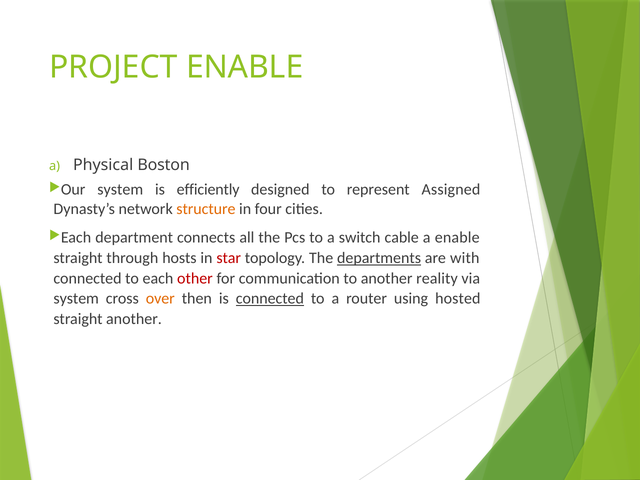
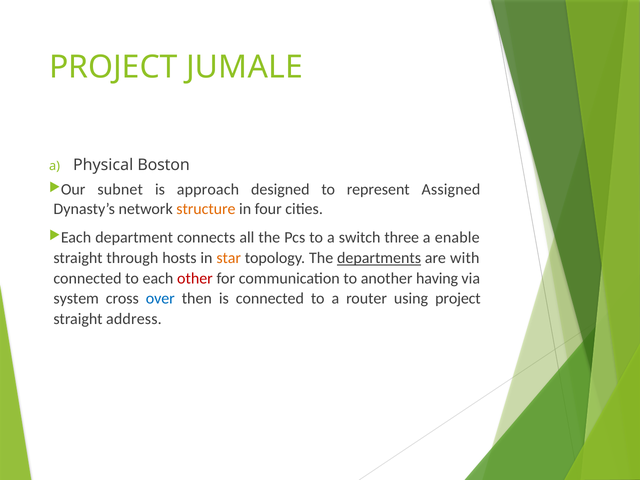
PROJECT ENABLE: ENABLE -> JUMALE
system at (120, 190): system -> subnet
efficiently: efficiently -> approach
cable: cable -> three
star colour: red -> orange
reality: reality -> having
over colour: orange -> blue
connected at (270, 299) underline: present -> none
using hosted: hosted -> project
straight another: another -> address
